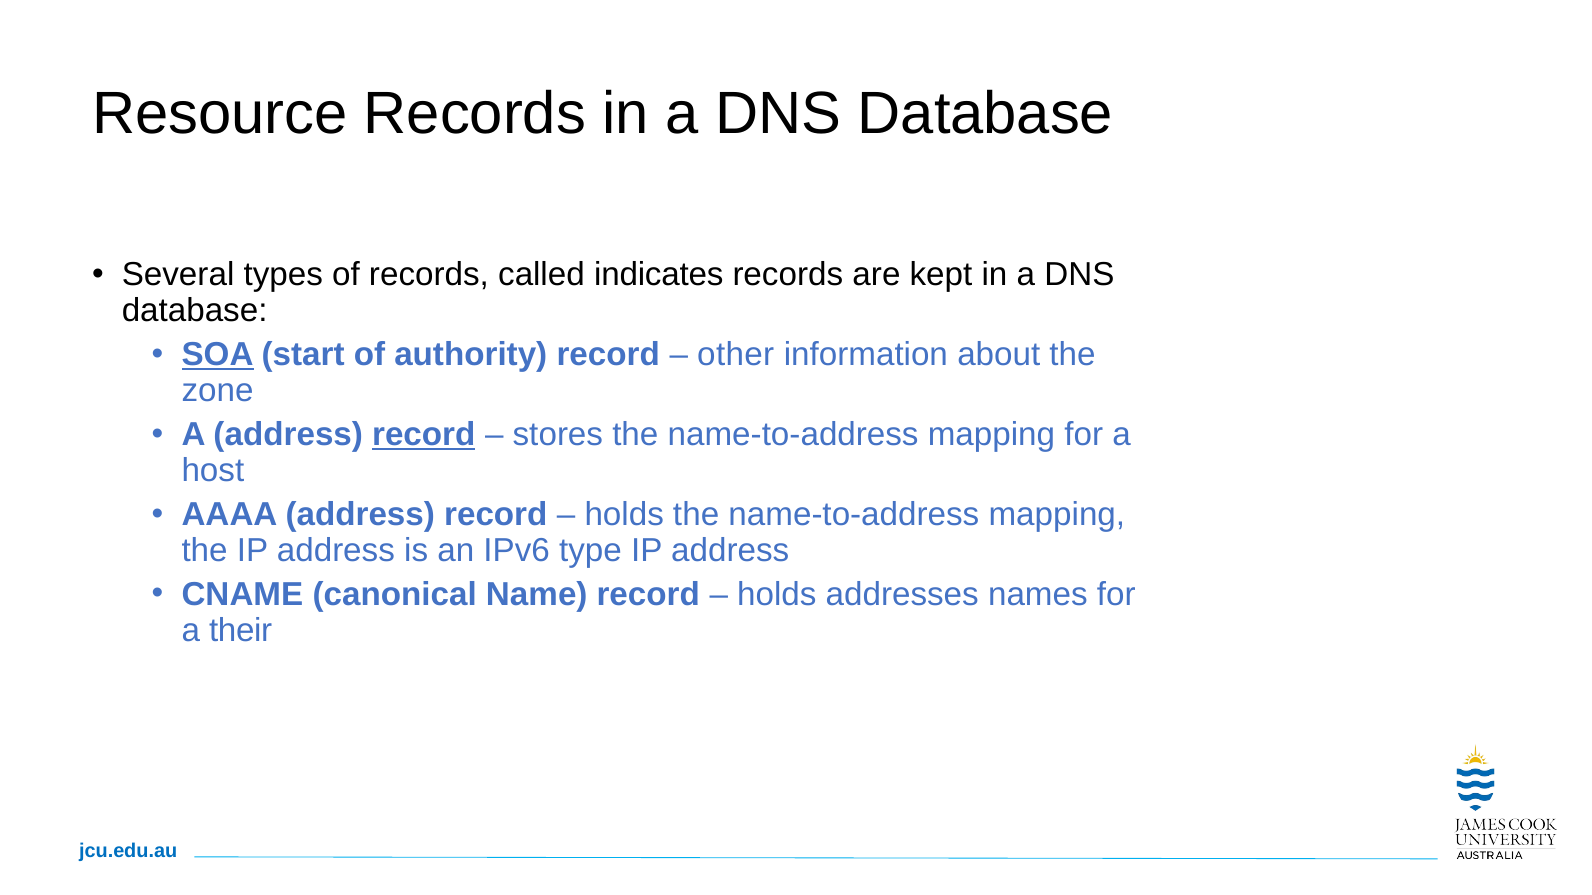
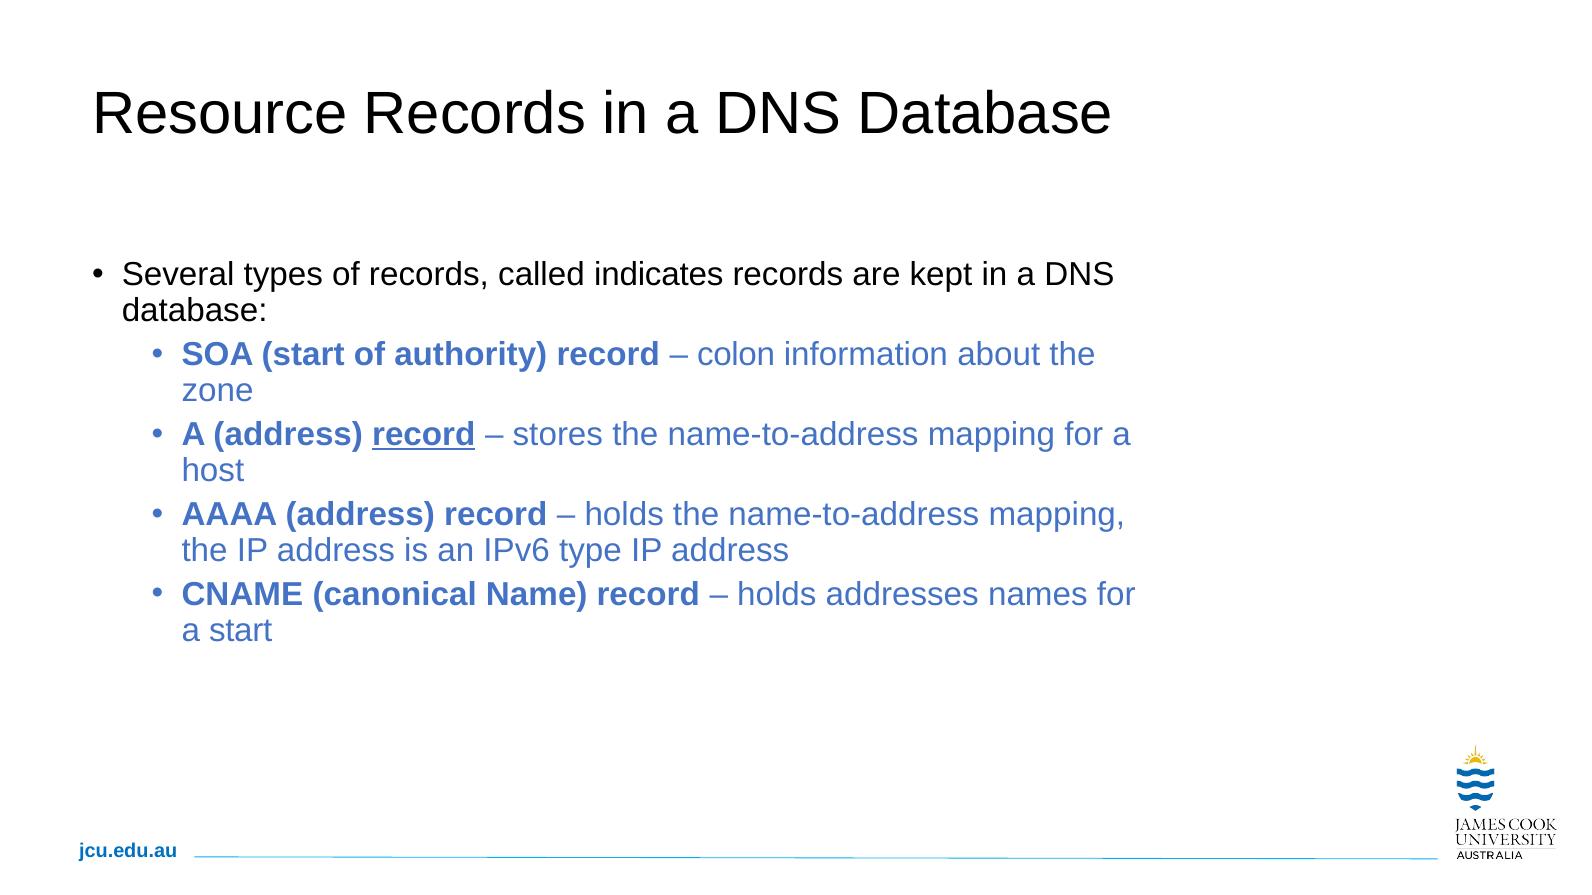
SOA underline: present -> none
other: other -> colon
a their: their -> start
